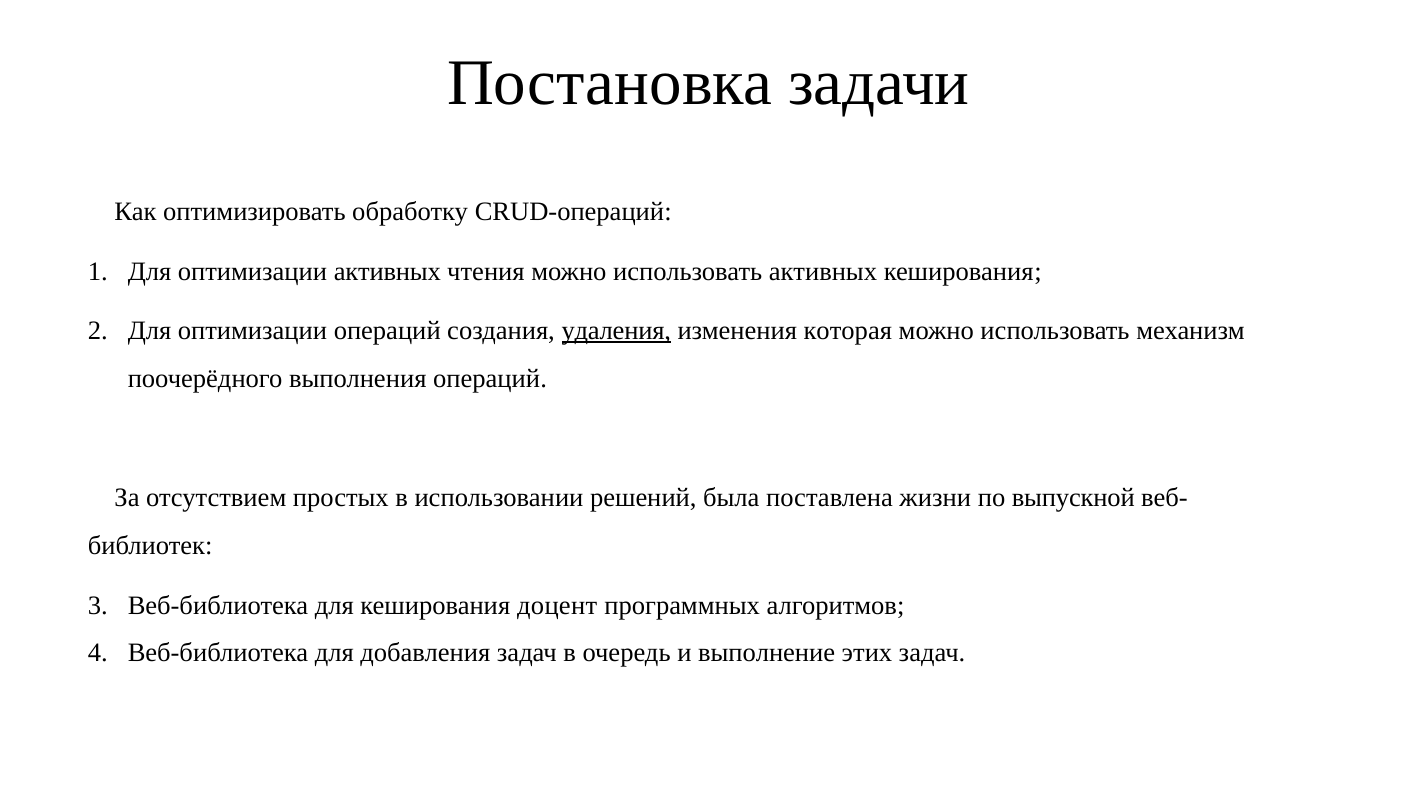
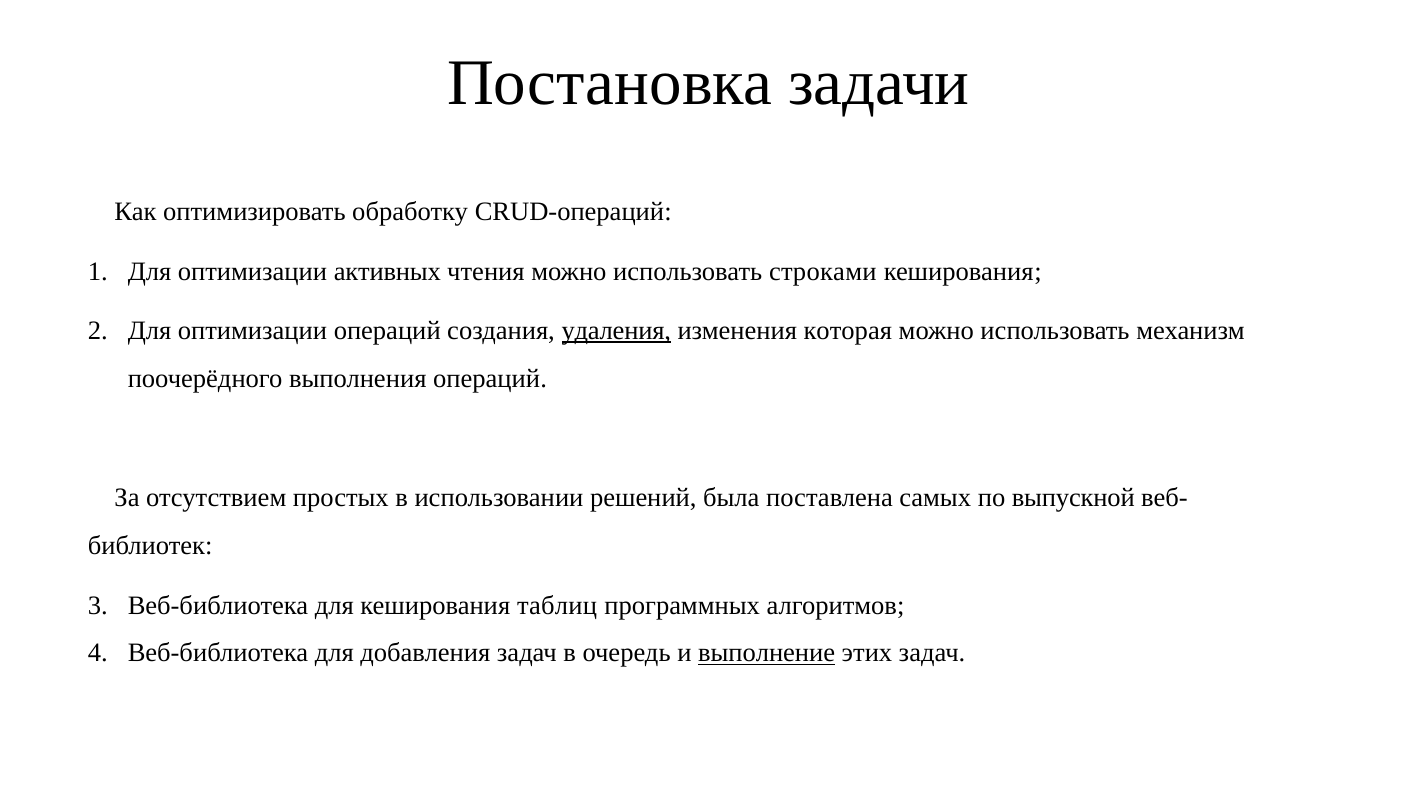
использовать активных: активных -> строками
жизни: жизни -> самых
доцент: доцент -> таблиц
выполнение underline: none -> present
